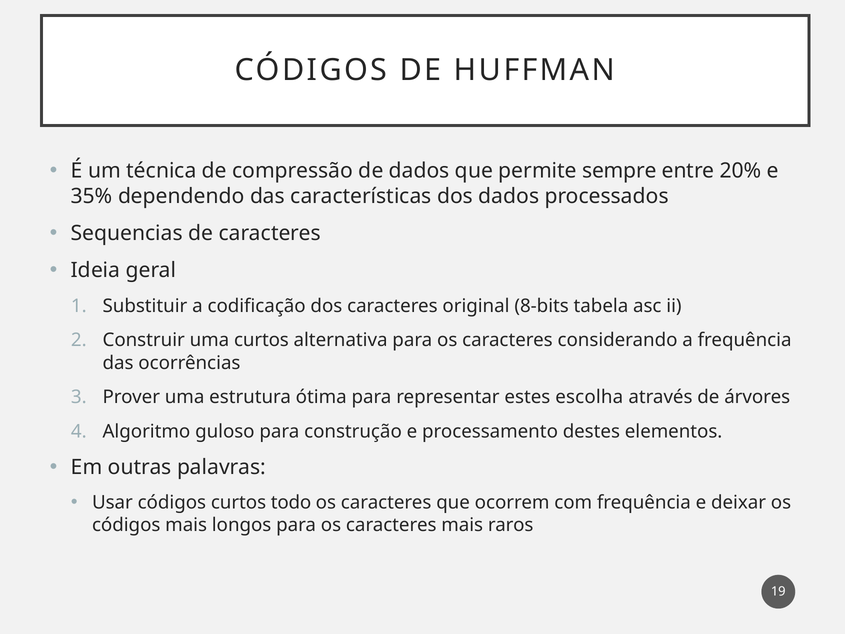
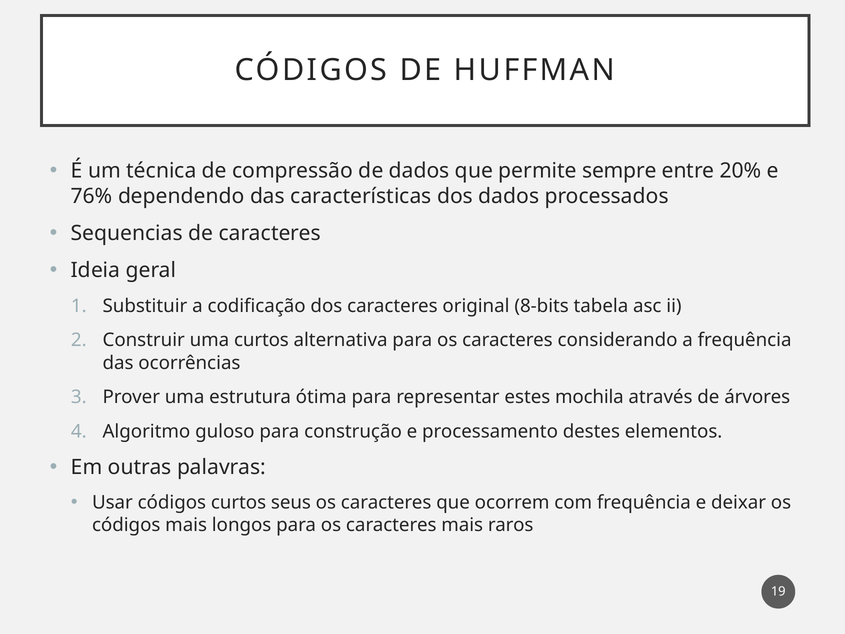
35%: 35% -> 76%
escolha: escolha -> mochila
todo: todo -> seus
